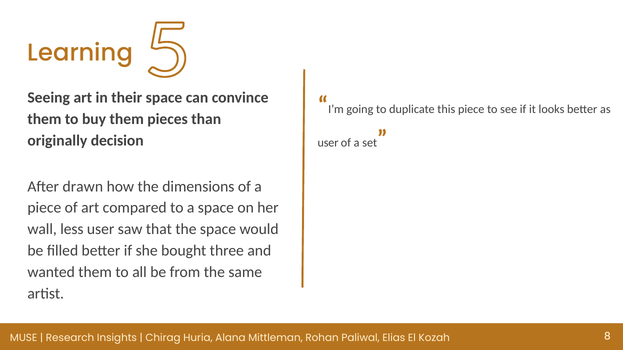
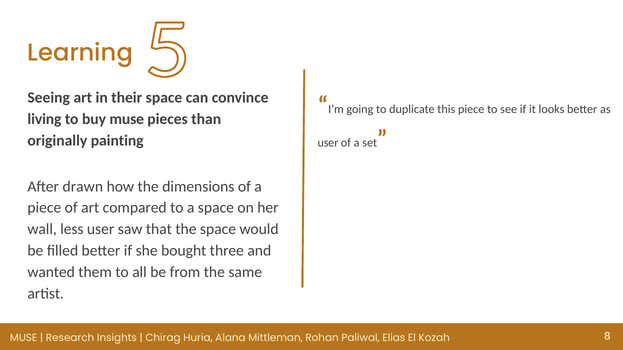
them at (44, 119): them -> living
buy them: them -> muse
decision: decision -> painting
